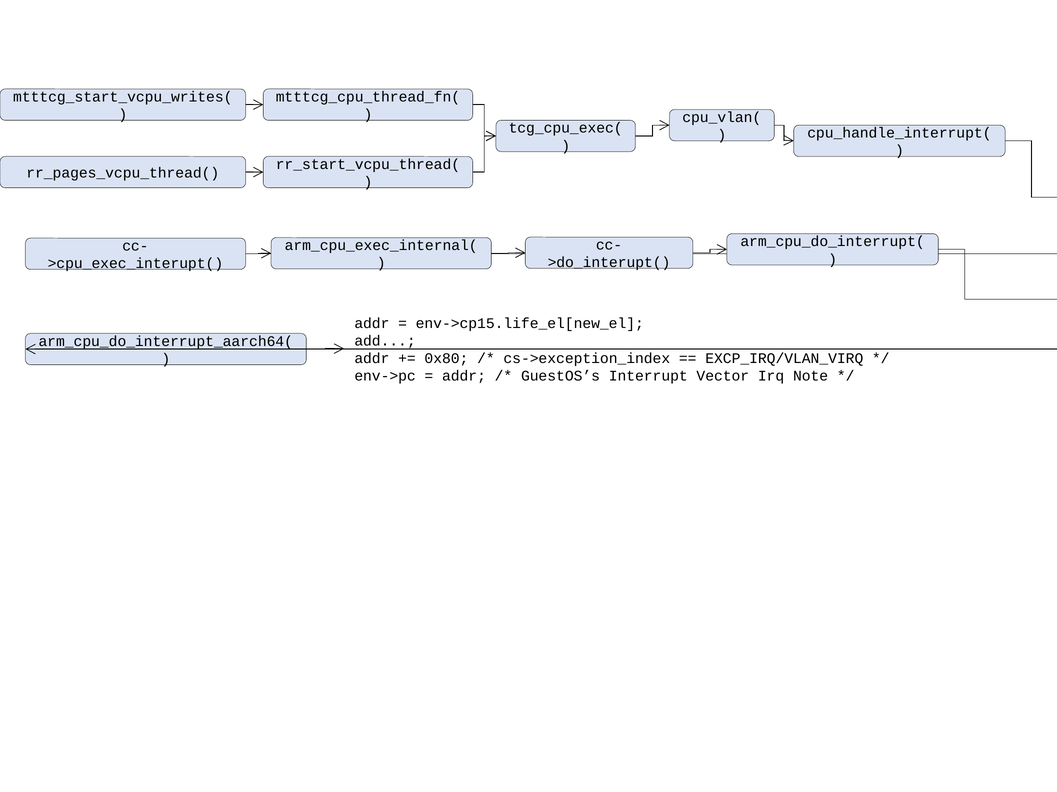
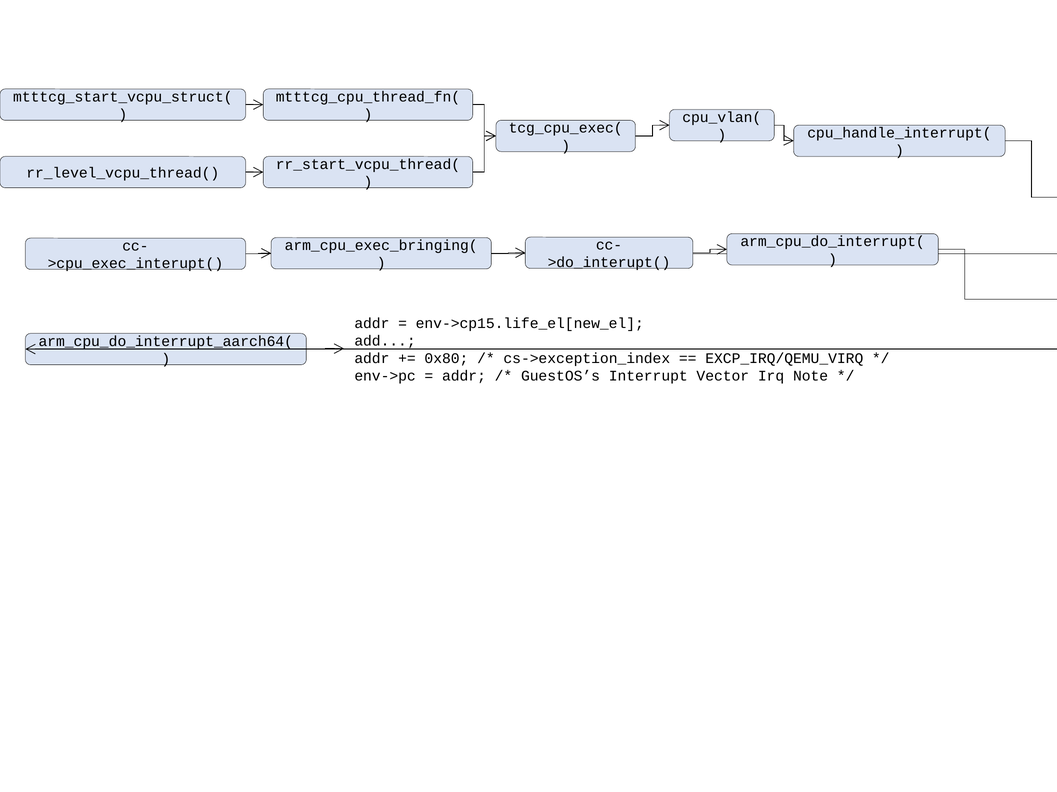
mtttcg_start_vcpu_writes(: mtttcg_start_vcpu_writes( -> mtttcg_start_vcpu_struct(
rr_pages_vcpu_thread(: rr_pages_vcpu_thread( -> rr_level_vcpu_thread(
arm_cpu_exec_internal(: arm_cpu_exec_internal( -> arm_cpu_exec_bringing(
EXCP_IRQ/VLAN_VIRQ: EXCP_IRQ/VLAN_VIRQ -> EXCP_IRQ/QEMU_VIRQ
